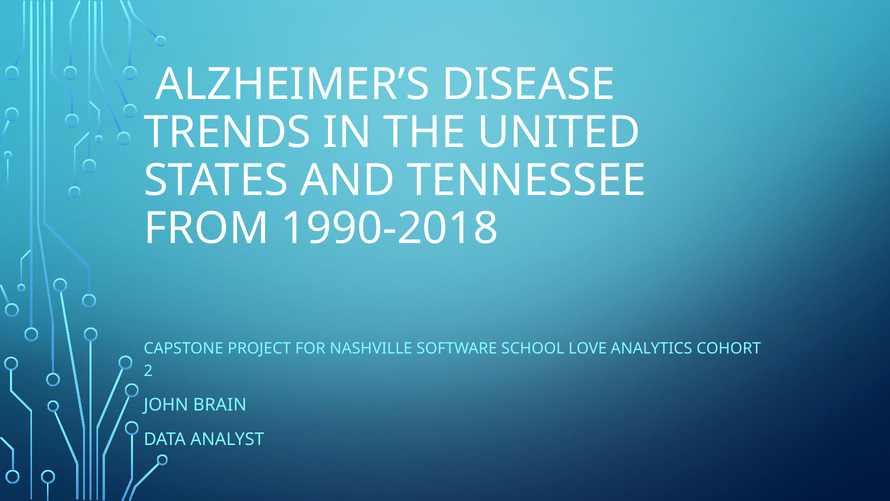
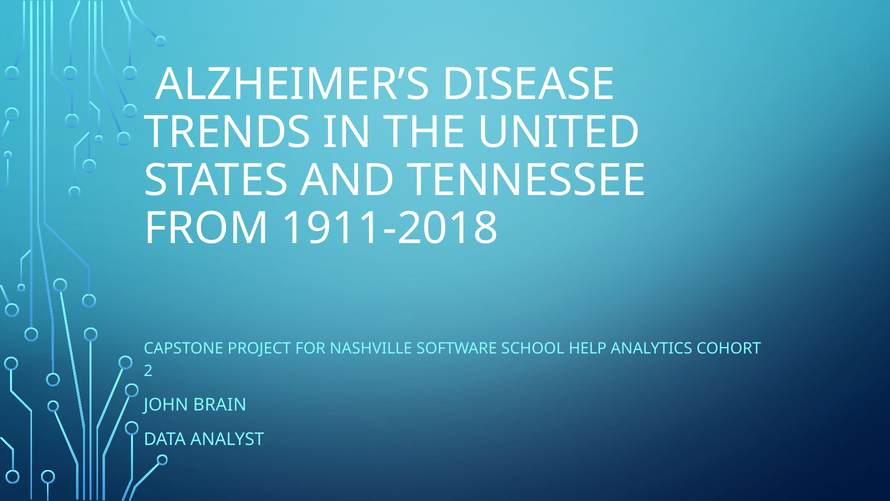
1990-2018: 1990-2018 -> 1911-2018
LOVE: LOVE -> HELP
